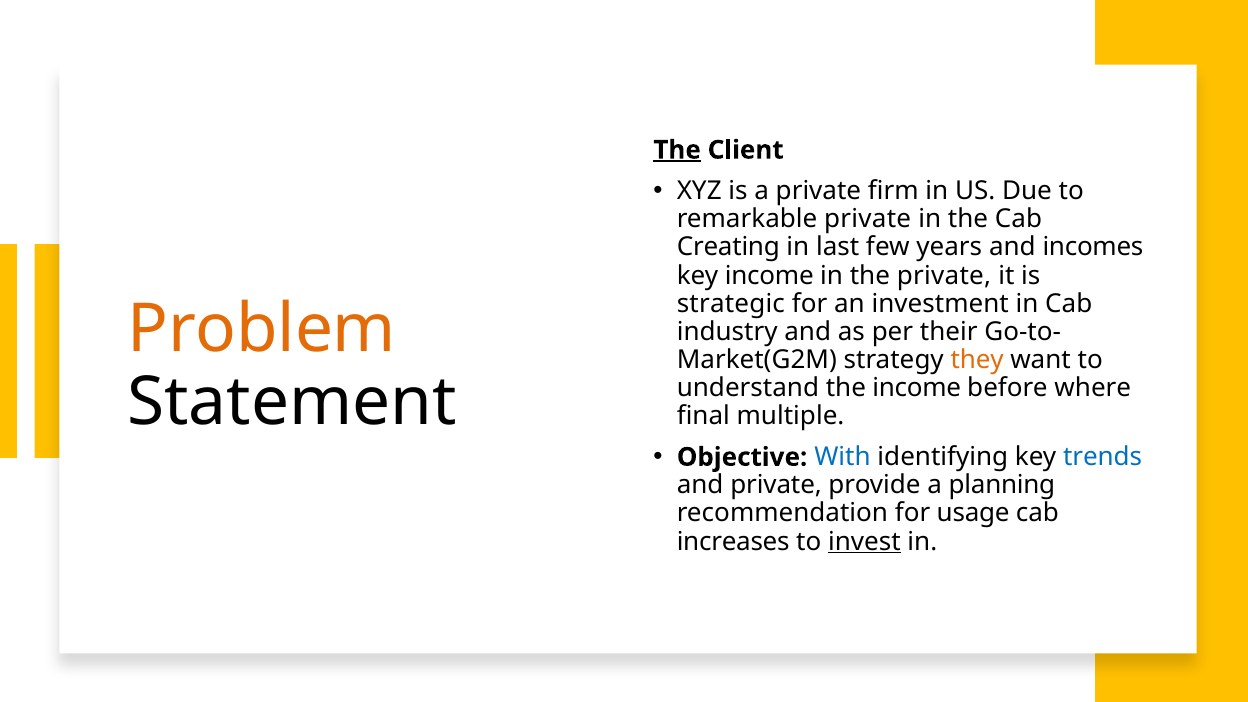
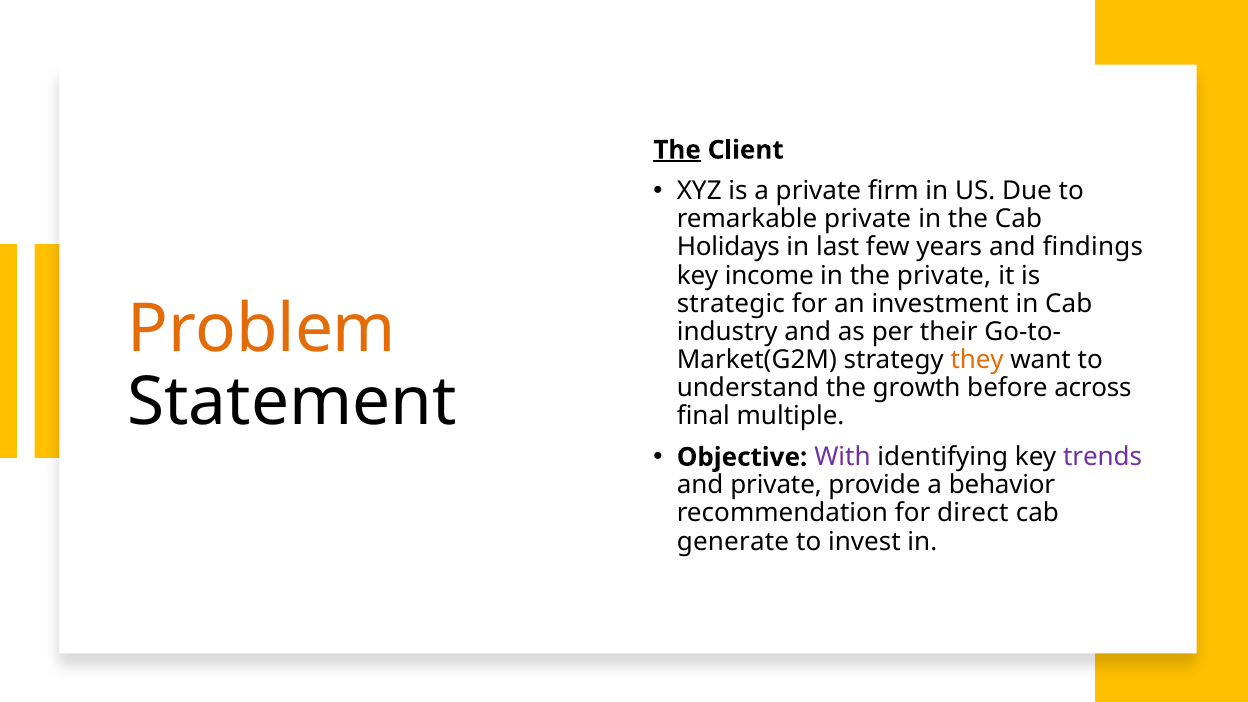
Creating: Creating -> Holidays
incomes: incomes -> findings
the income: income -> growth
where: where -> across
With colour: blue -> purple
trends colour: blue -> purple
planning: planning -> behavior
usage: usage -> direct
increases: increases -> generate
invest underline: present -> none
